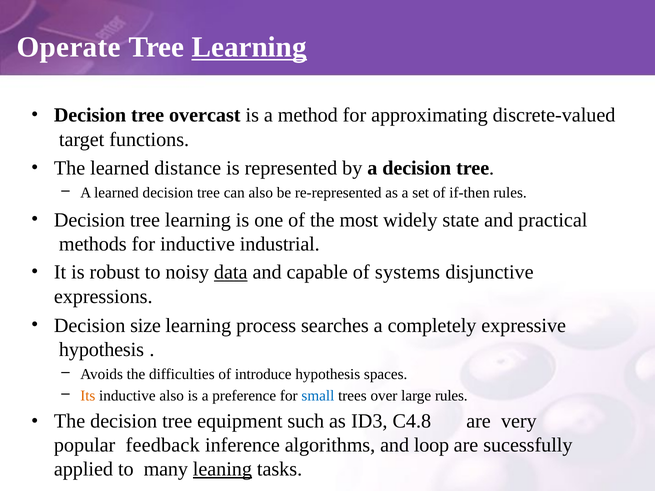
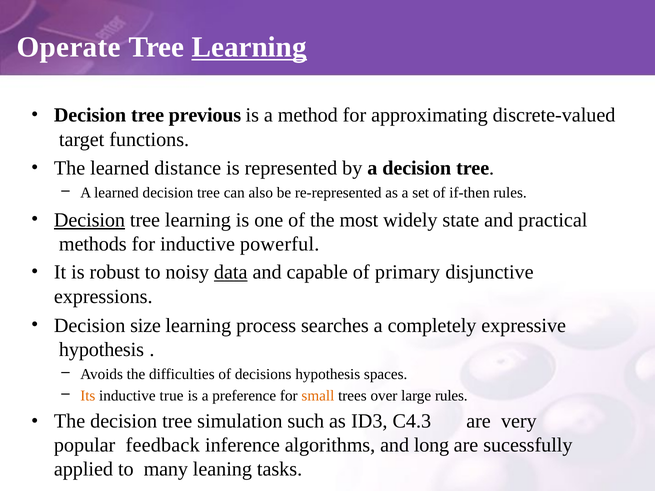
overcast: overcast -> previous
Decision at (90, 220) underline: none -> present
industrial: industrial -> powerful
systems: systems -> primary
introduce: introduce -> decisions
inductive also: also -> true
small colour: blue -> orange
equipment: equipment -> simulation
C4.8: C4.8 -> C4.3
loop: loop -> long
leaning underline: present -> none
